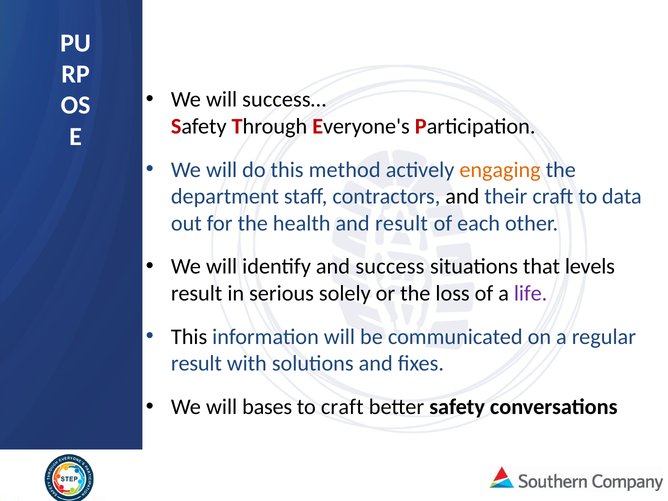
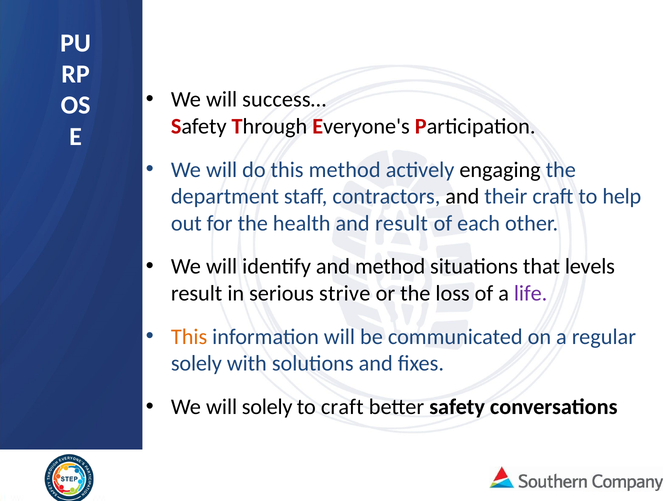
engaging colour: orange -> black
data: data -> help
and success: success -> method
solely: solely -> strive
This at (189, 337) colour: black -> orange
result at (196, 363): result -> solely
will bases: bases -> solely
